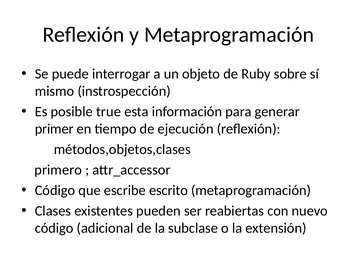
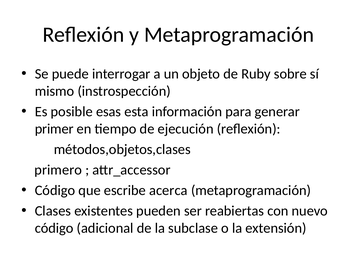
true: true -> esas
escrito: escrito -> acerca
